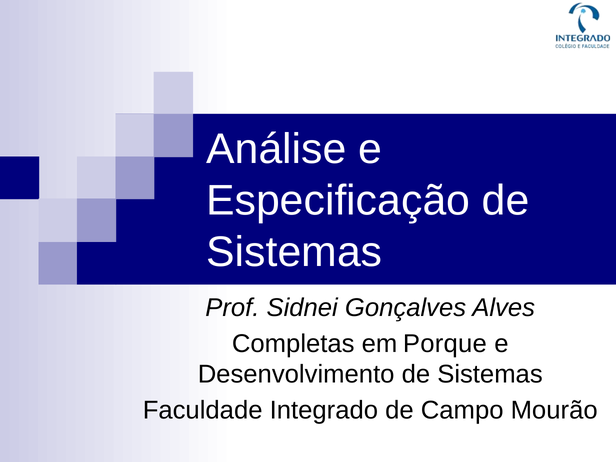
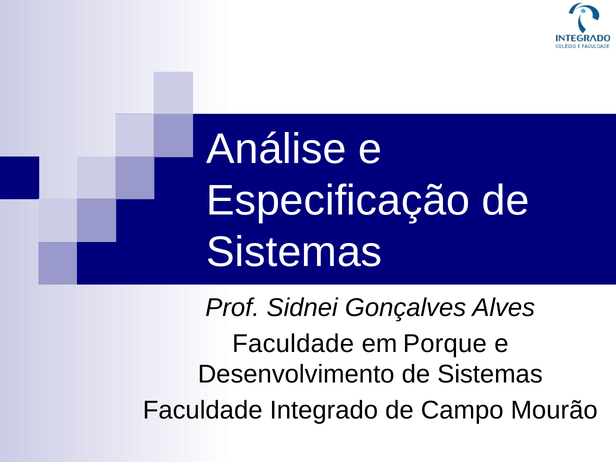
Completas at (293, 344): Completas -> Faculdade
